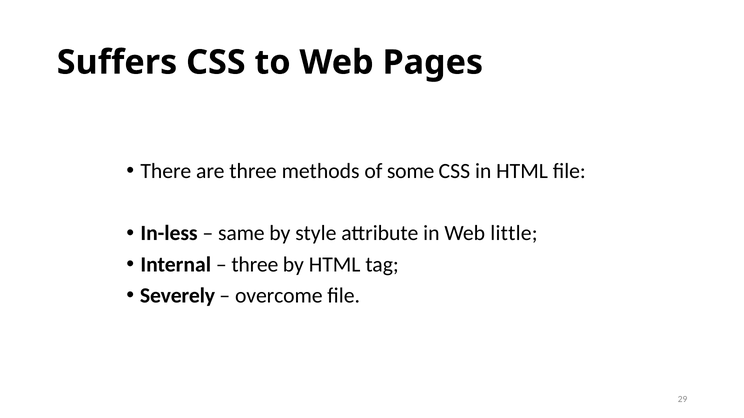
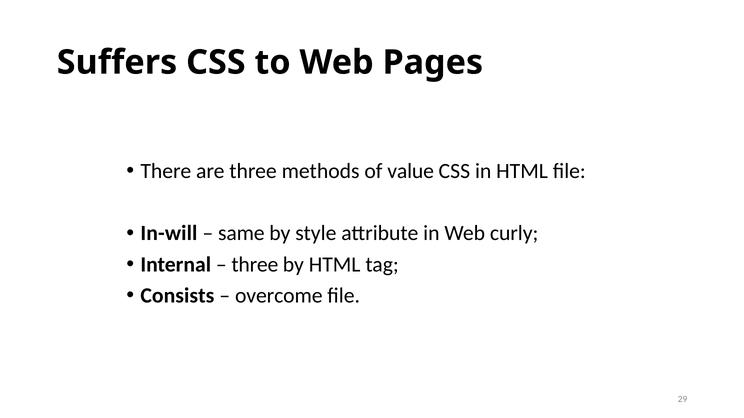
some: some -> value
In-less: In-less -> In-will
little: little -> curly
Severely: Severely -> Consists
